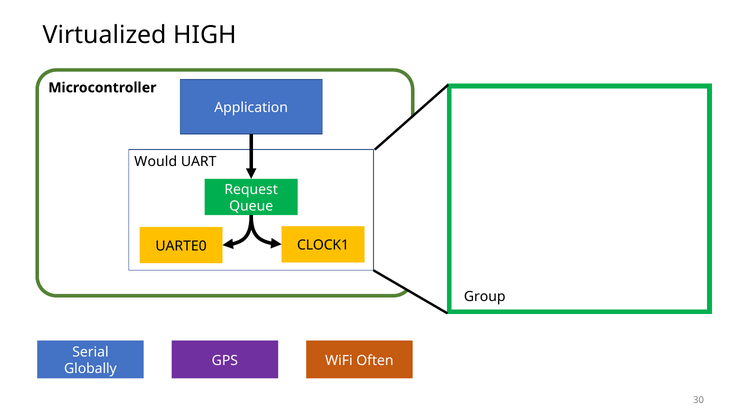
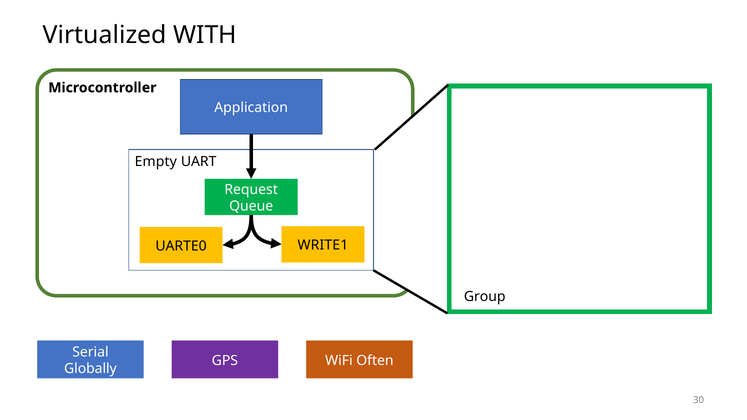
HIGH: HIGH -> WITH
Would: Would -> Empty
CLOCK1: CLOCK1 -> WRITE1
